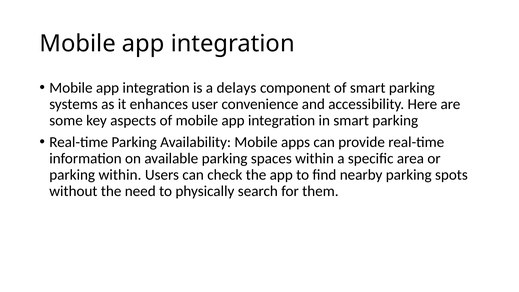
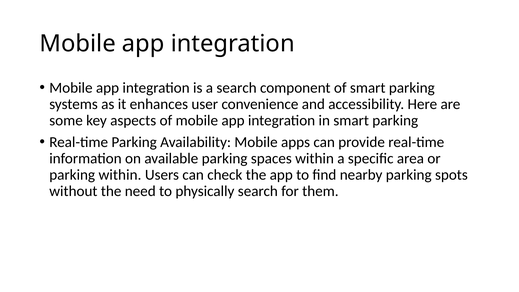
a delays: delays -> search
